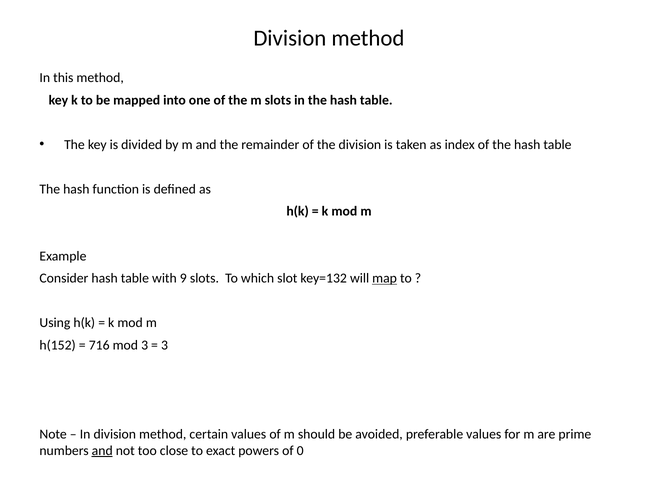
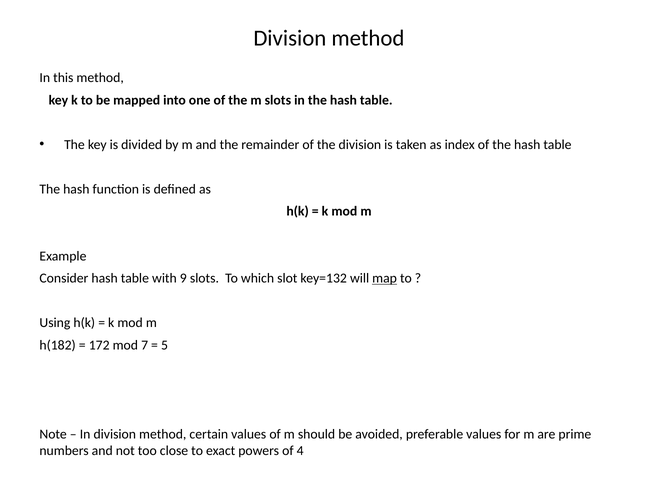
h(152: h(152 -> h(182
716: 716 -> 172
mod 3: 3 -> 7
3 at (165, 346): 3 -> 5
and at (102, 451) underline: present -> none
0: 0 -> 4
